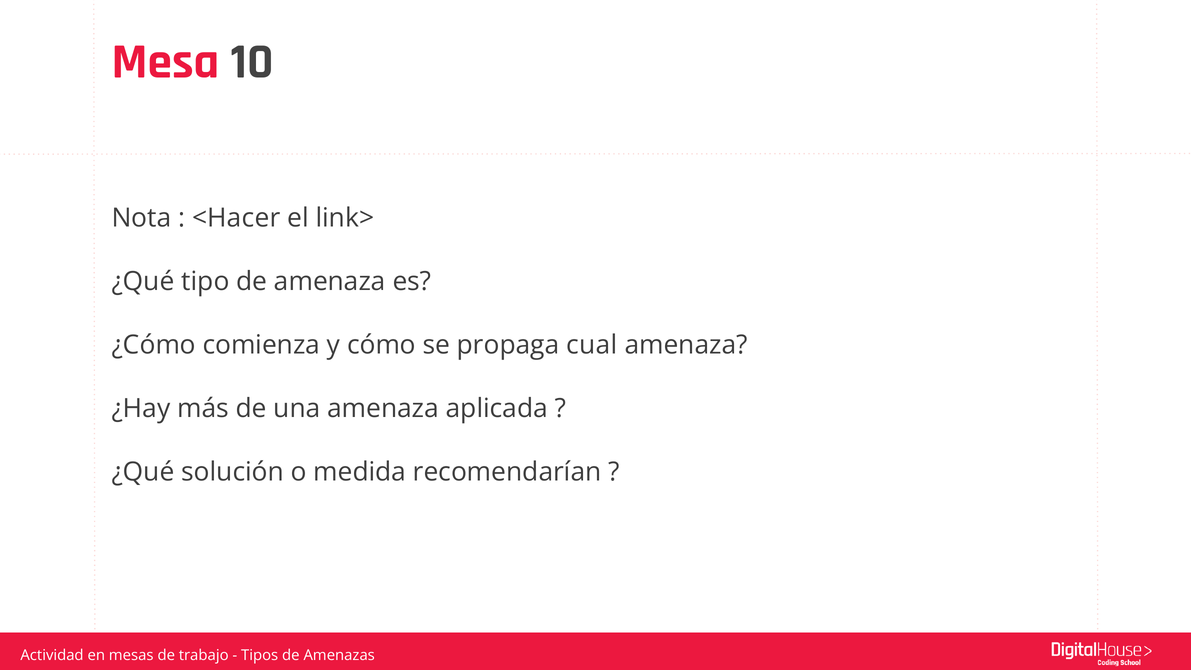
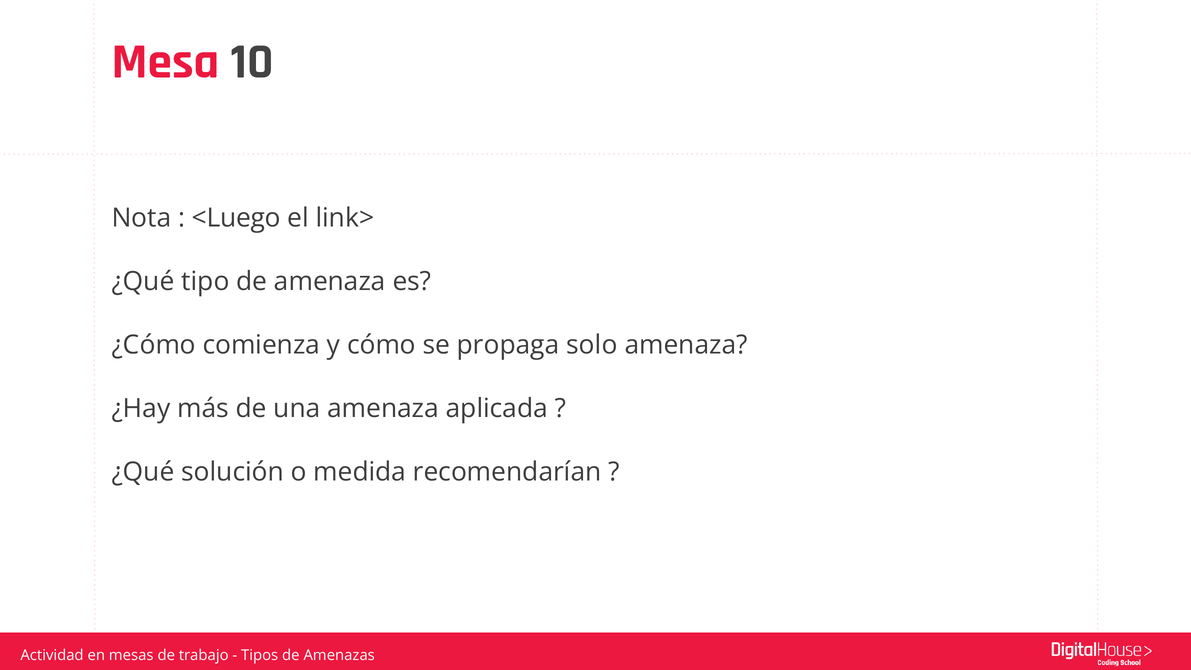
<Hacer: <Hacer -> <Luego
cual: cual -> solo
